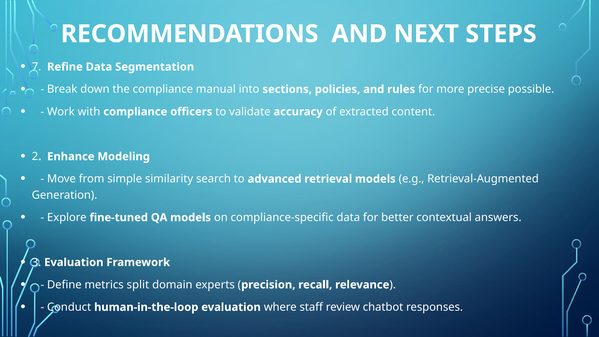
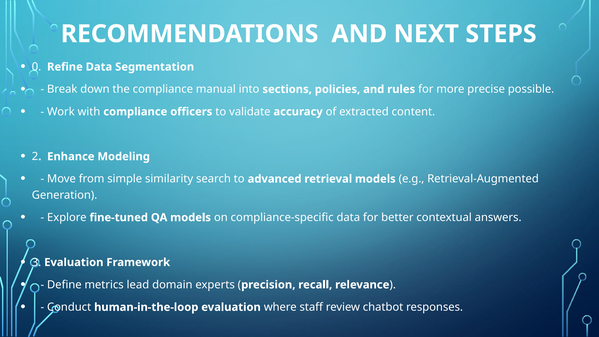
7: 7 -> 0
split: split -> lead
